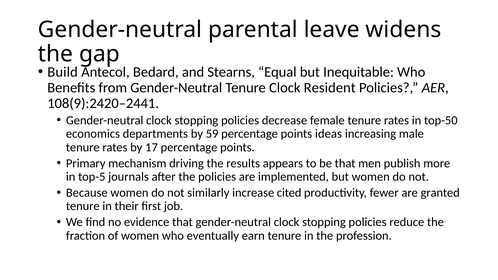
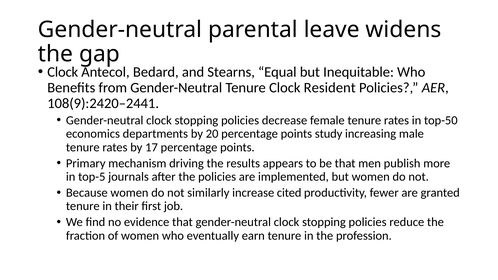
Build at (63, 72): Build -> Clock
59: 59 -> 20
ideas: ideas -> study
